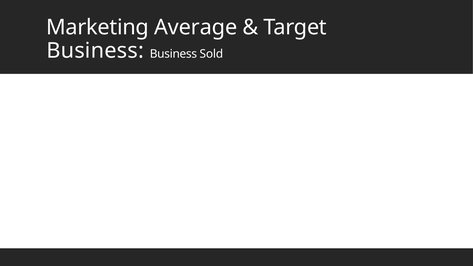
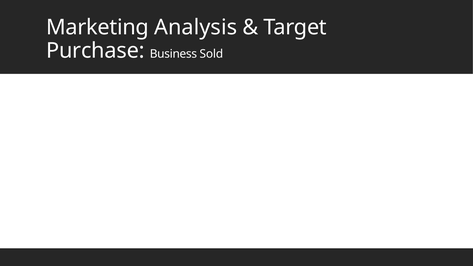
Average: Average -> Analysis
Business at (95, 51): Business -> Purchase
